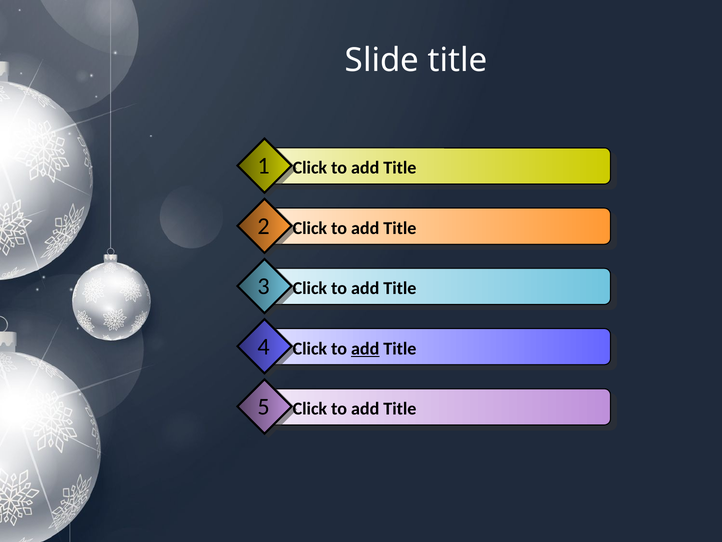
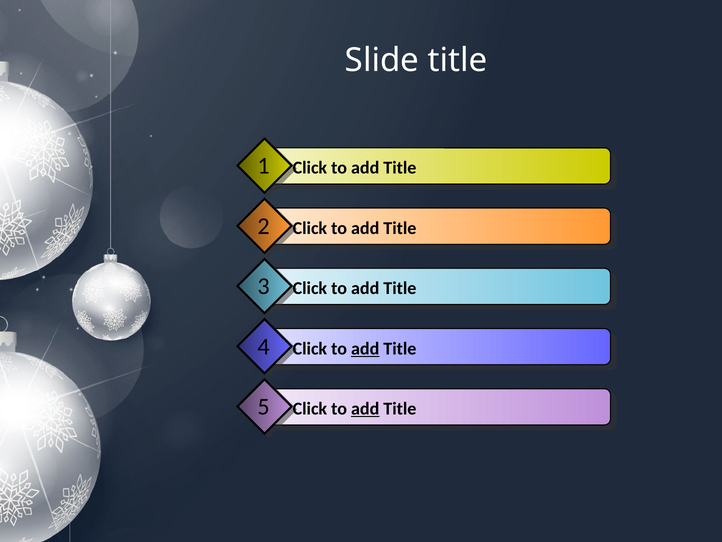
add at (365, 408) underline: none -> present
